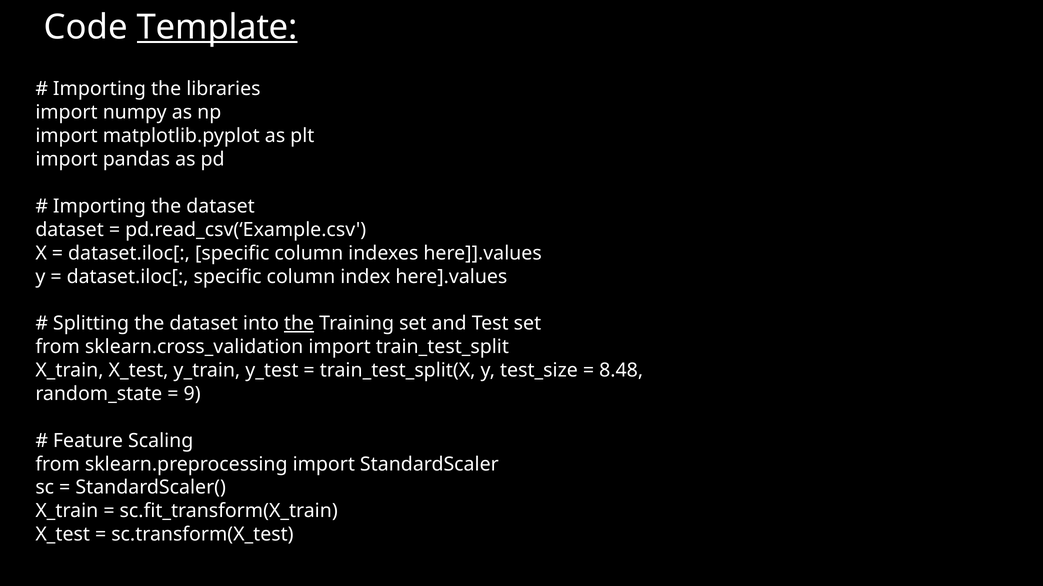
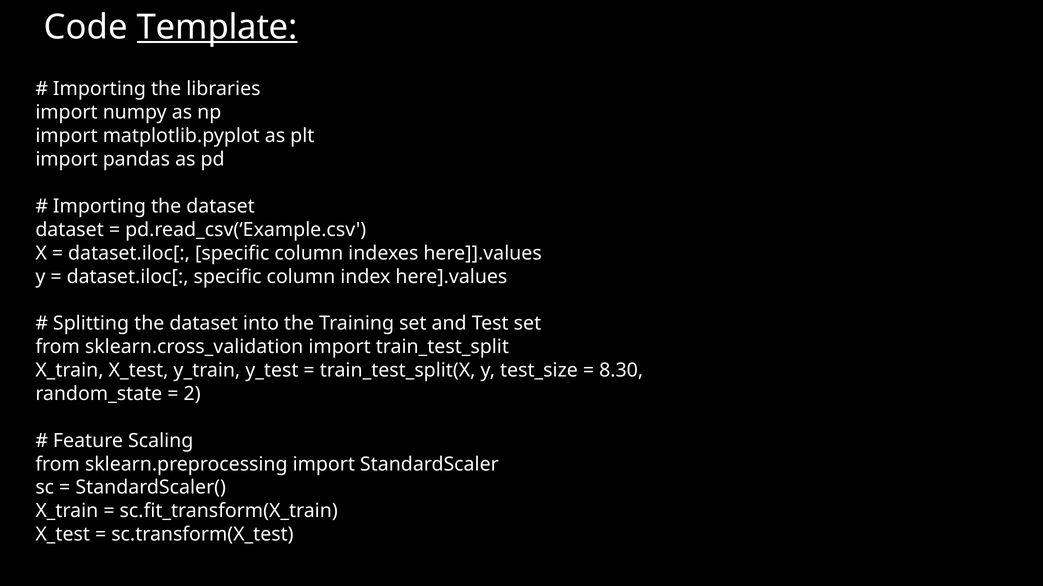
the at (299, 324) underline: present -> none
8.48: 8.48 -> 8.30
9: 9 -> 2
